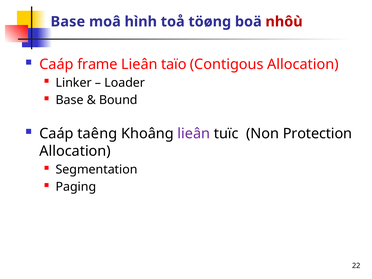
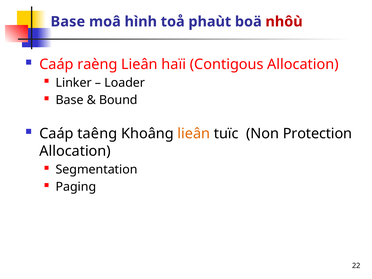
töøng: töøng -> phaùt
frame: frame -> raèng
taïo: taïo -> haïi
lieân at (194, 134) colour: purple -> orange
